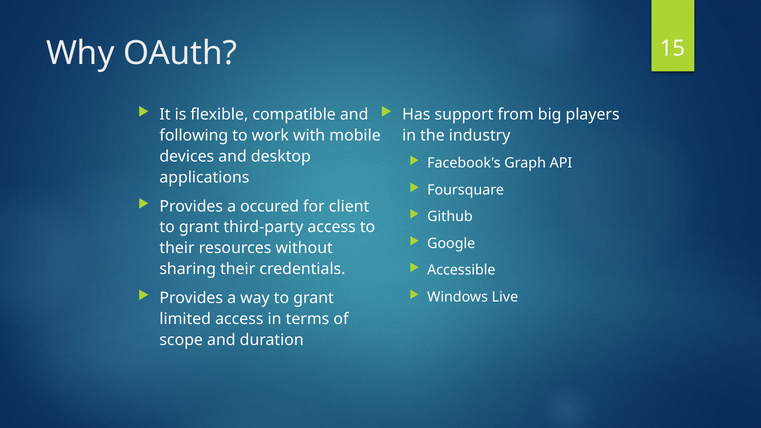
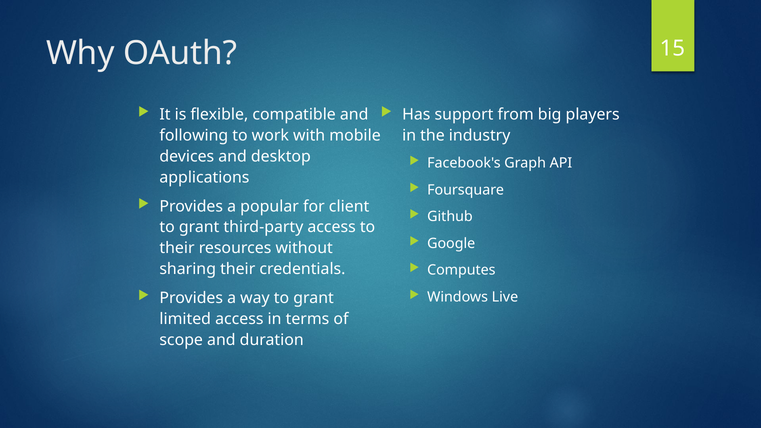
occured: occured -> popular
Accessible: Accessible -> Computes
